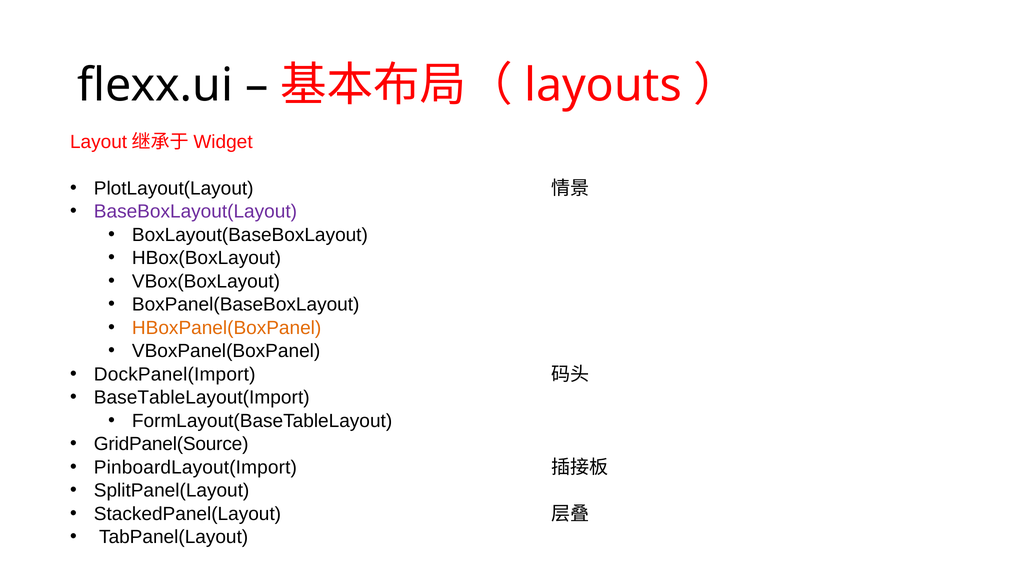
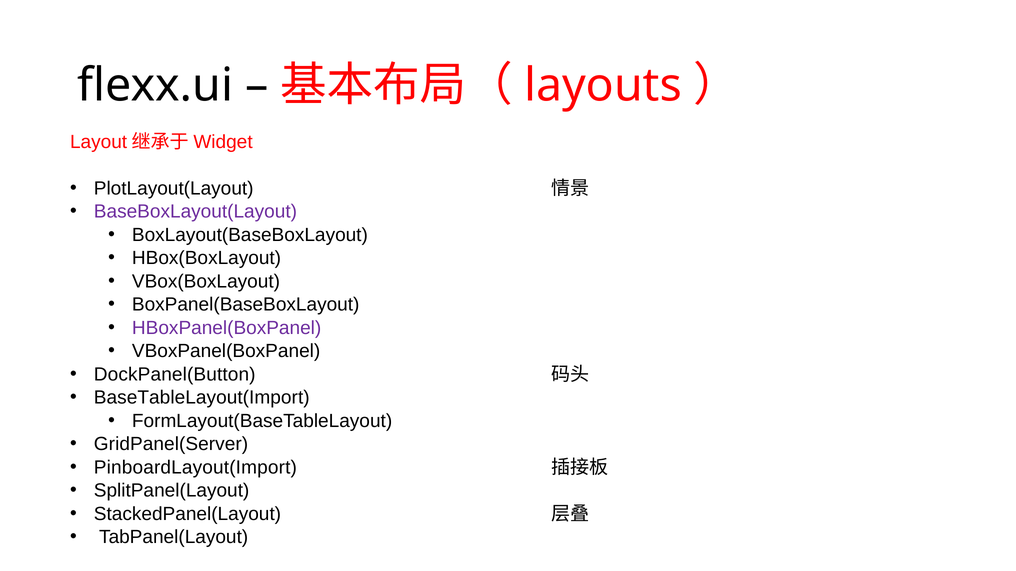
HBoxPanel(BoxPanel colour: orange -> purple
DockPanel(Import: DockPanel(Import -> DockPanel(Button
GridPanel(Source: GridPanel(Source -> GridPanel(Server
